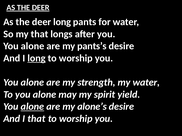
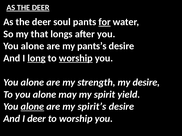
deer long: long -> soul
for underline: none -> present
worship at (76, 58) underline: none -> present
my water: water -> desire
alone’s: alone’s -> spirit’s
I that: that -> deer
